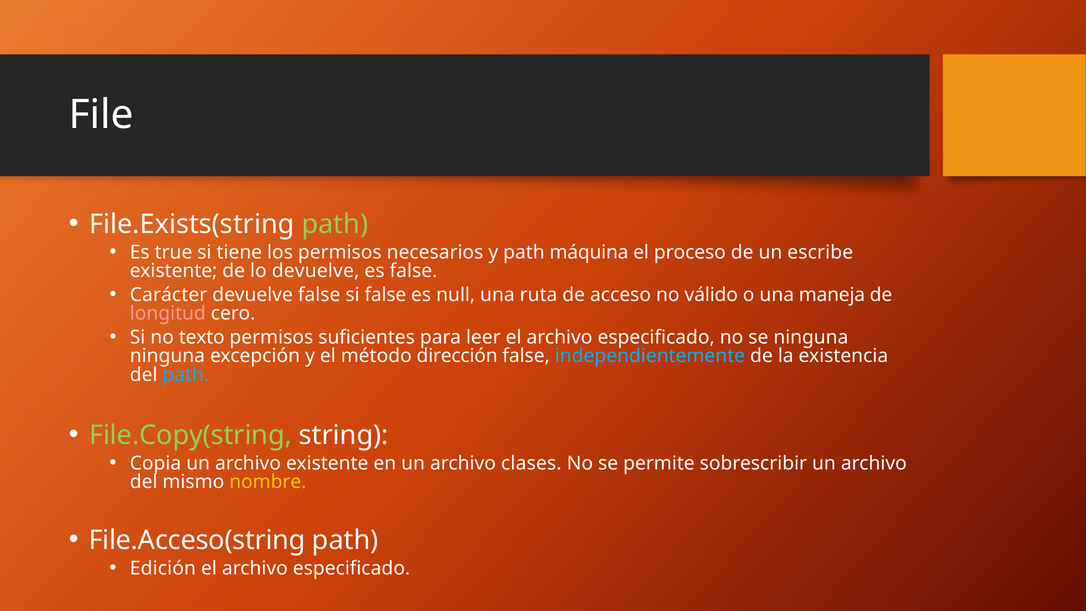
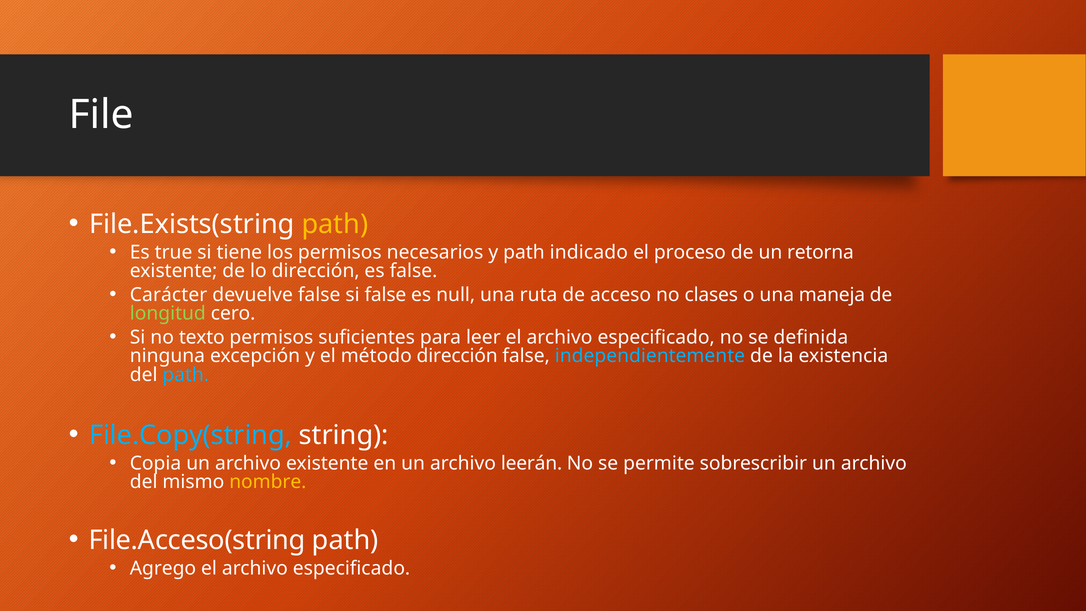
path at (335, 224) colour: light green -> yellow
máquina: máquina -> indicado
escribe: escribe -> retorna
lo devuelve: devuelve -> dirección
válido: válido -> clases
longitud colour: pink -> light green
se ninguna: ninguna -> definida
File.Copy(string colour: light green -> light blue
clases: clases -> leerán
Edición: Edición -> Agrego
